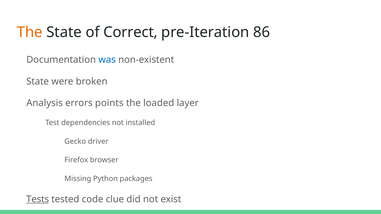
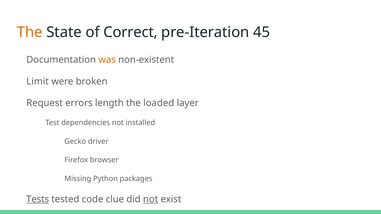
86: 86 -> 45
was colour: blue -> orange
State at (38, 82): State -> Limit
Analysis: Analysis -> Request
points: points -> length
not at (151, 199) underline: none -> present
